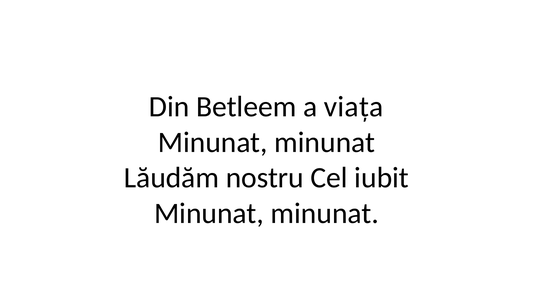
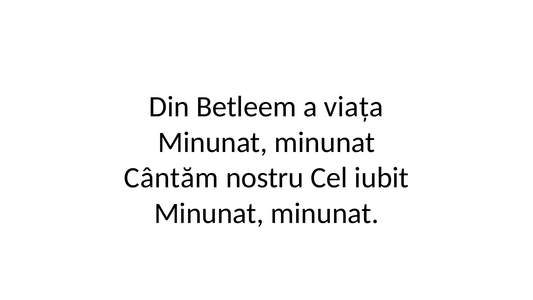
Lăudăm: Lăudăm -> Cântăm
